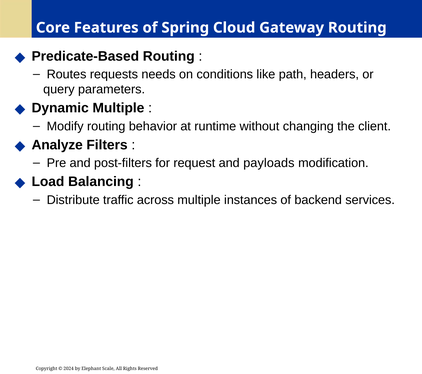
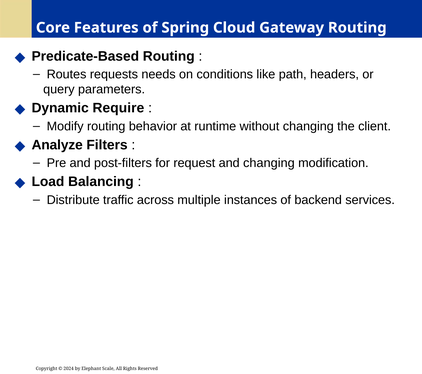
Dynamic Multiple: Multiple -> Require
and payloads: payloads -> changing
